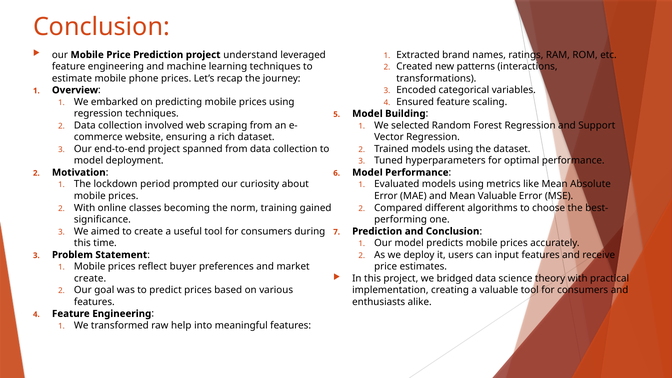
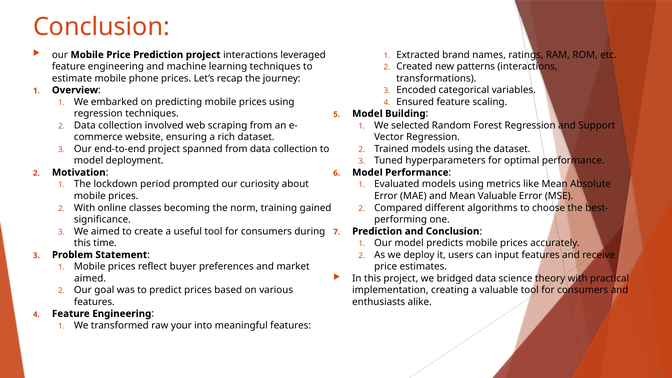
project understand: understand -> interactions
create at (90, 278): create -> aimed
help: help -> your
